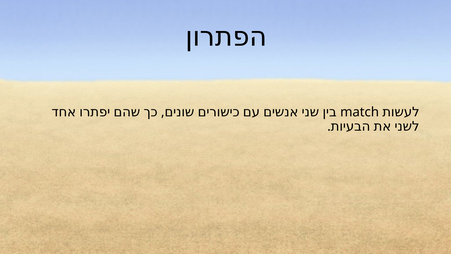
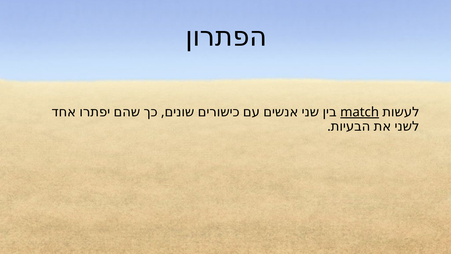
match underline: none -> present
